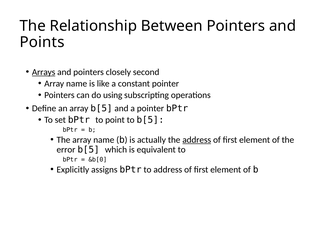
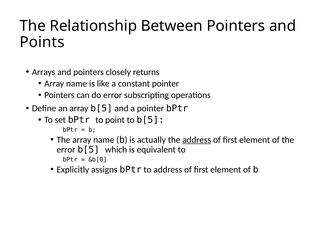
Arrays underline: present -> none
second: second -> returns
do using: using -> error
